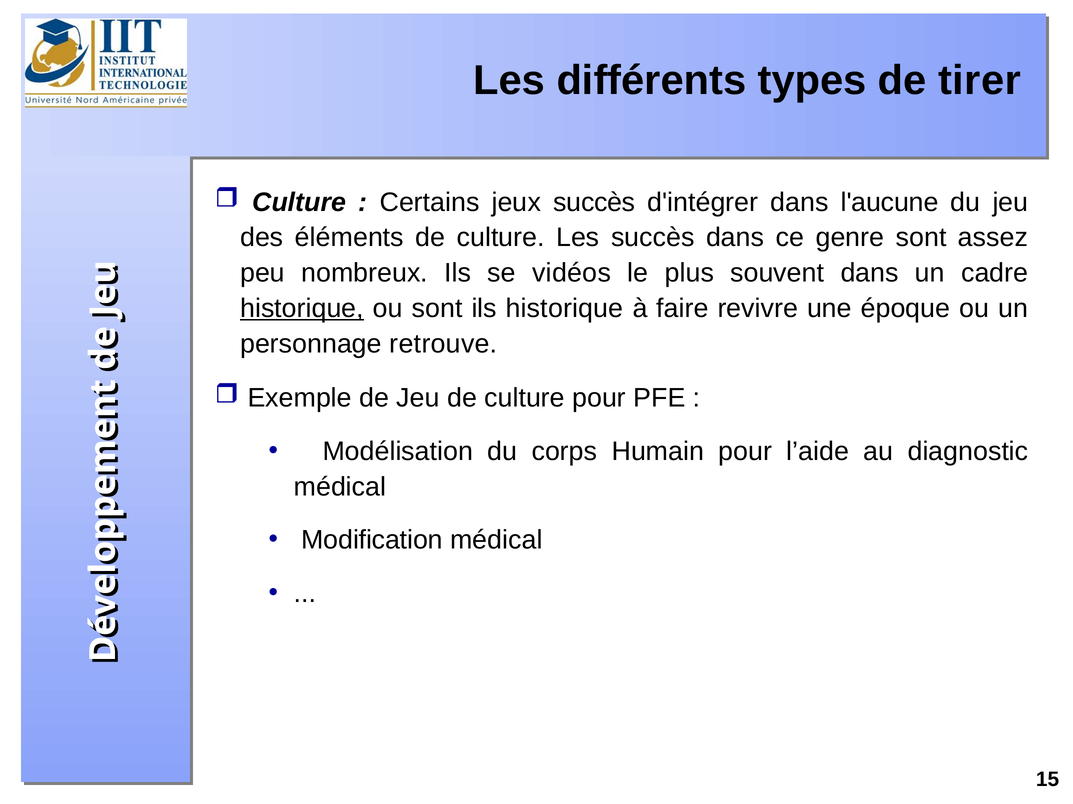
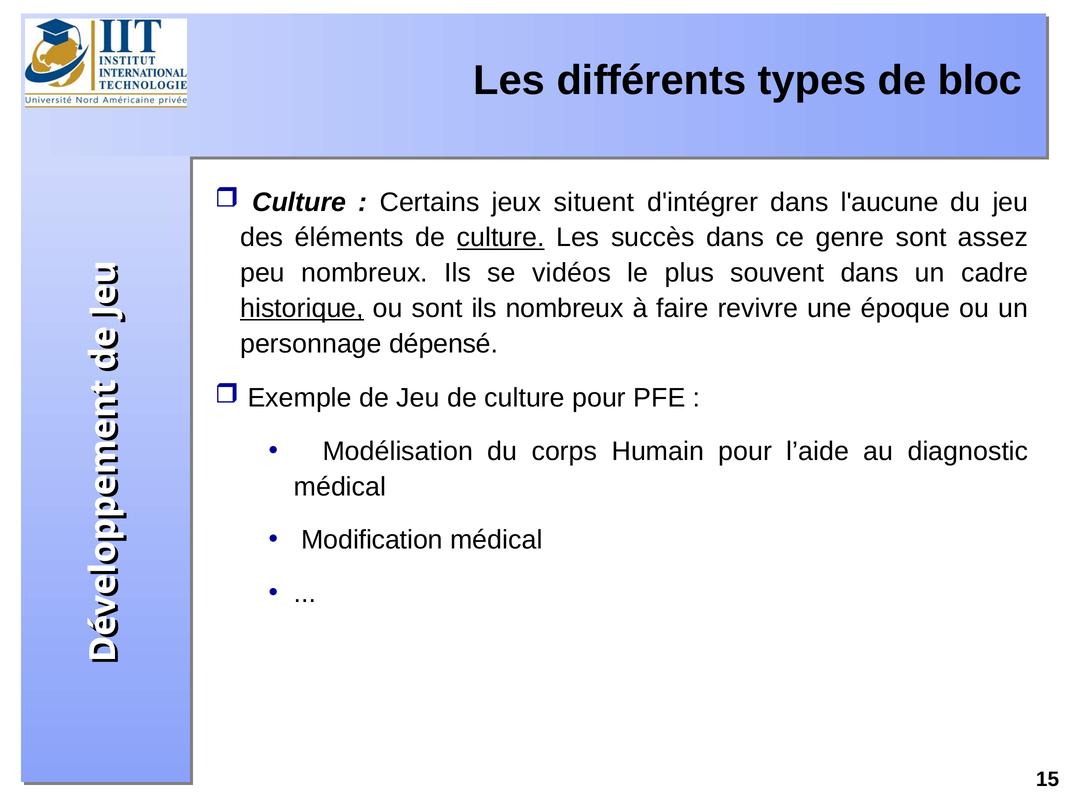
tirer: tirer -> bloc
jeux succès: succès -> situent
culture at (501, 238) underline: none -> present
ils historique: historique -> nombreux
retrouve: retrouve -> dépensé
